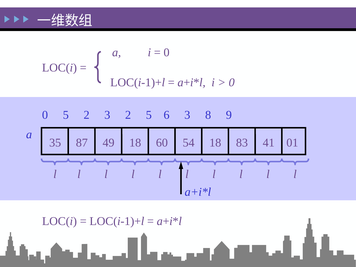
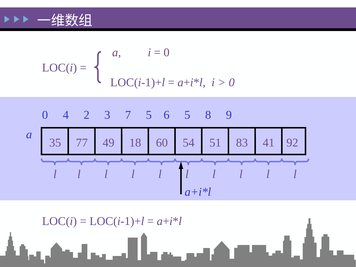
0 5: 5 -> 4
3 2: 2 -> 7
6 3: 3 -> 5
87: 87 -> 77
54 18: 18 -> 51
01: 01 -> 92
